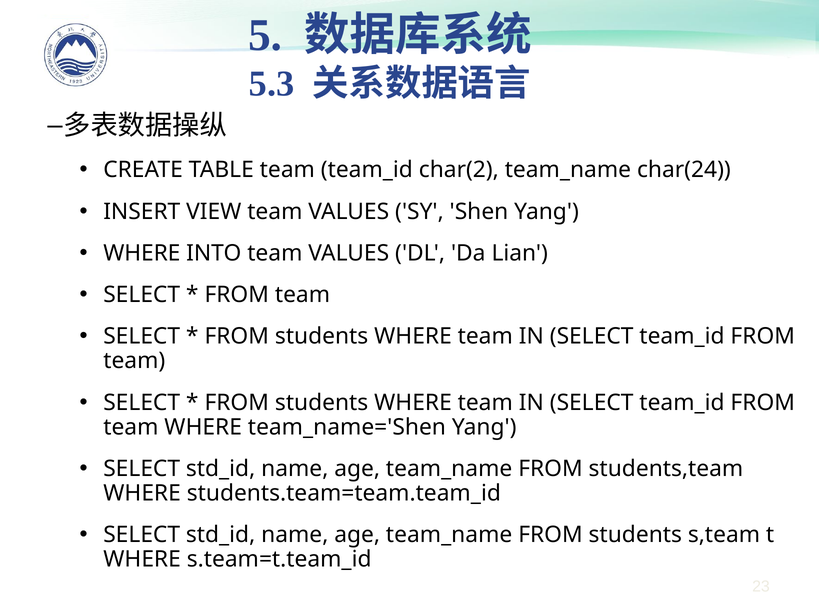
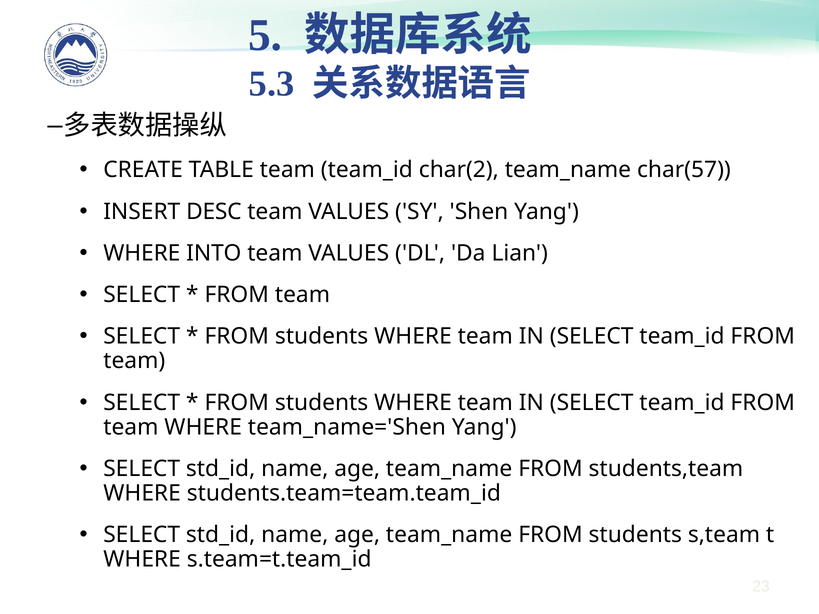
char(24: char(24 -> char(57
VIEW: VIEW -> DESC
